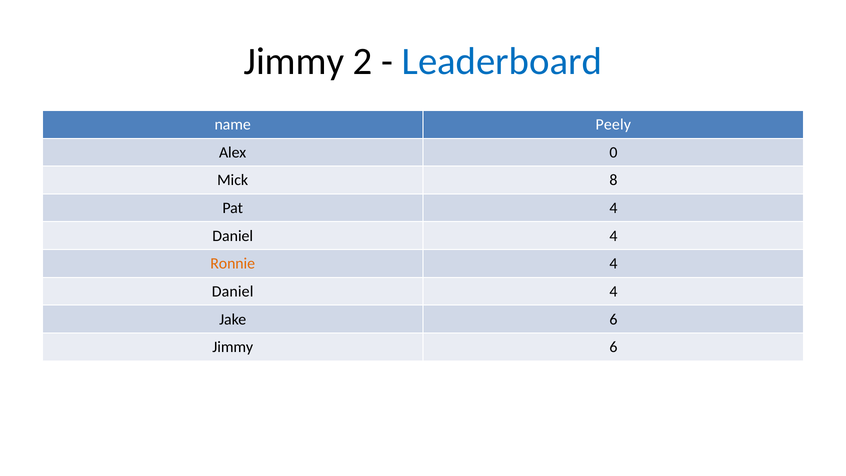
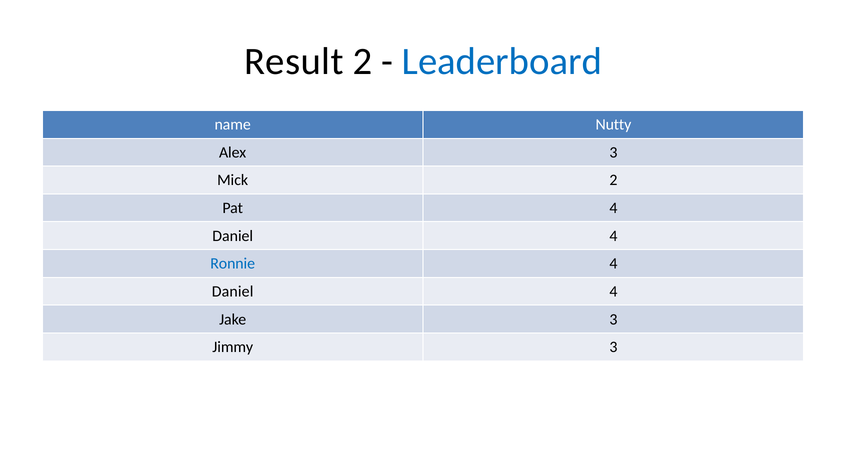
Jimmy at (294, 61): Jimmy -> Result
Peely: Peely -> Nutty
Alex 0: 0 -> 3
Mick 8: 8 -> 2
Ronnie colour: orange -> blue
Jake 6: 6 -> 3
Jimmy 6: 6 -> 3
